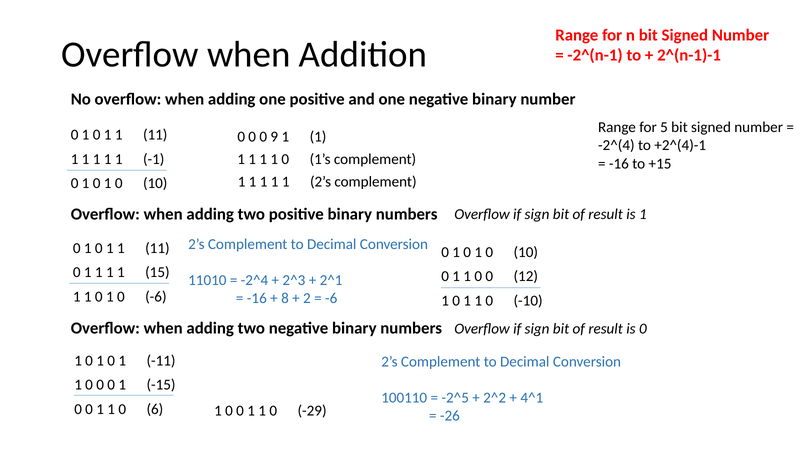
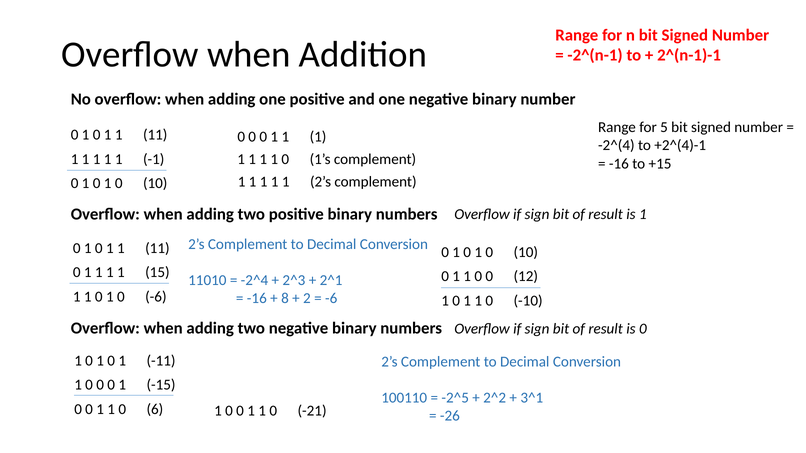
9 at (274, 137): 9 -> 1
4^1: 4^1 -> 3^1
-29: -29 -> -21
